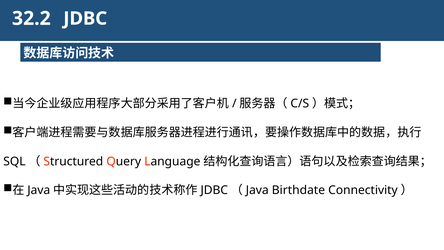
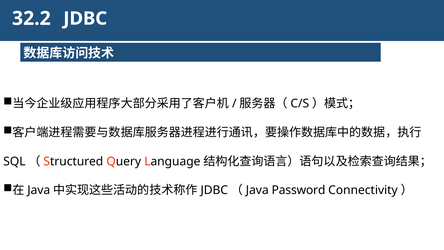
Birthdate: Birthdate -> Password
